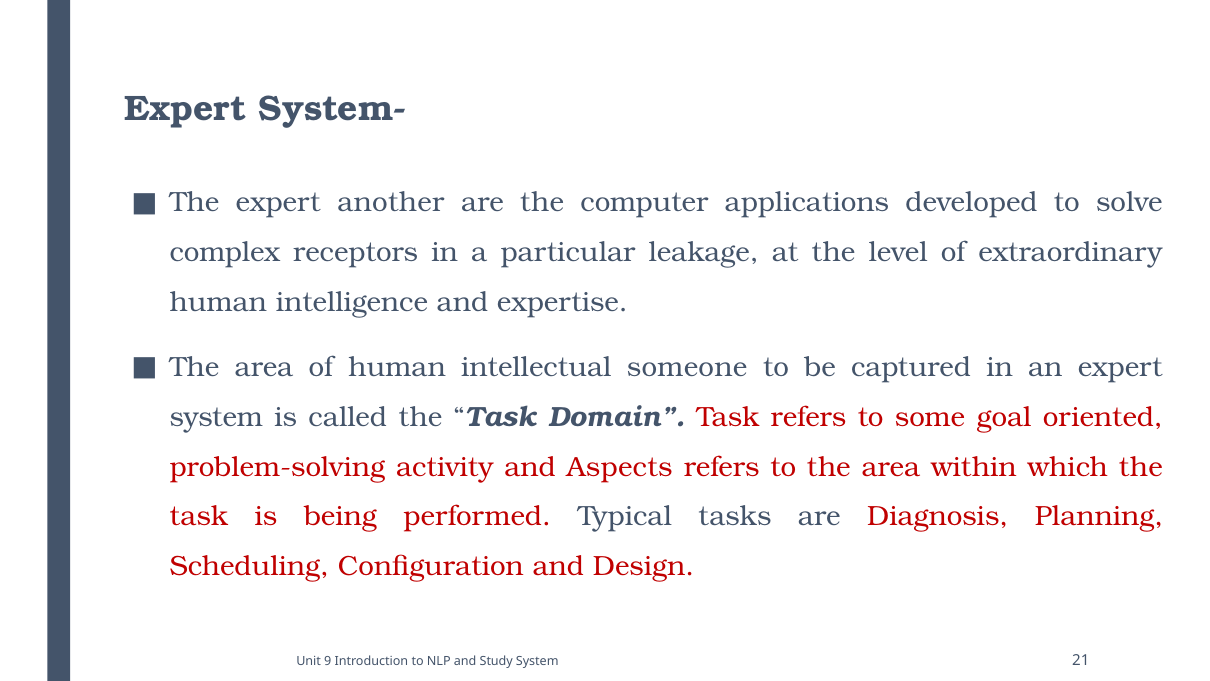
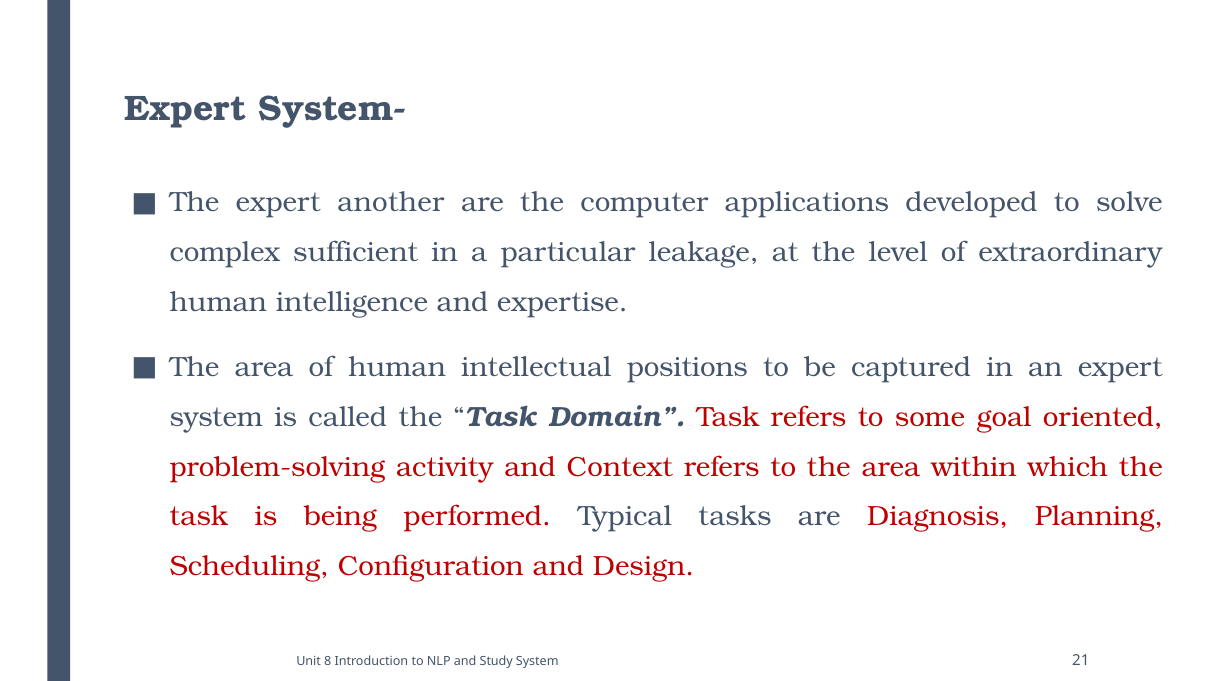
receptors: receptors -> sufficient
someone: someone -> positions
Aspects: Aspects -> Context
9: 9 -> 8
